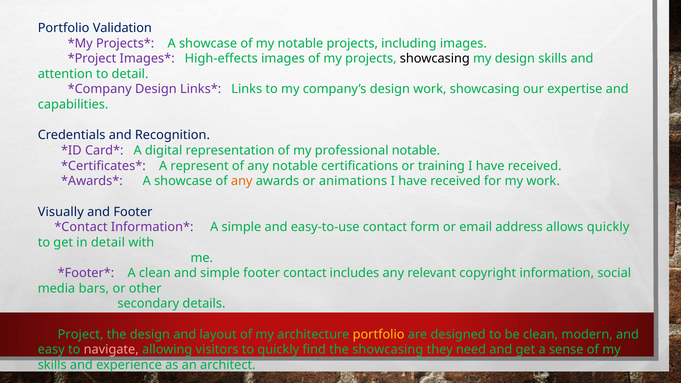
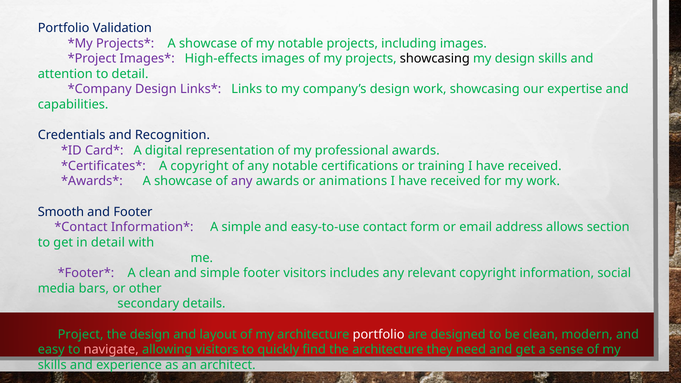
professional notable: notable -> awards
A represent: represent -> copyright
any at (242, 181) colour: orange -> purple
Visually: Visually -> Smooth
allows quickly: quickly -> section
footer contact: contact -> visitors
portfolio at (379, 334) colour: yellow -> white
the showcasing: showcasing -> architecture
